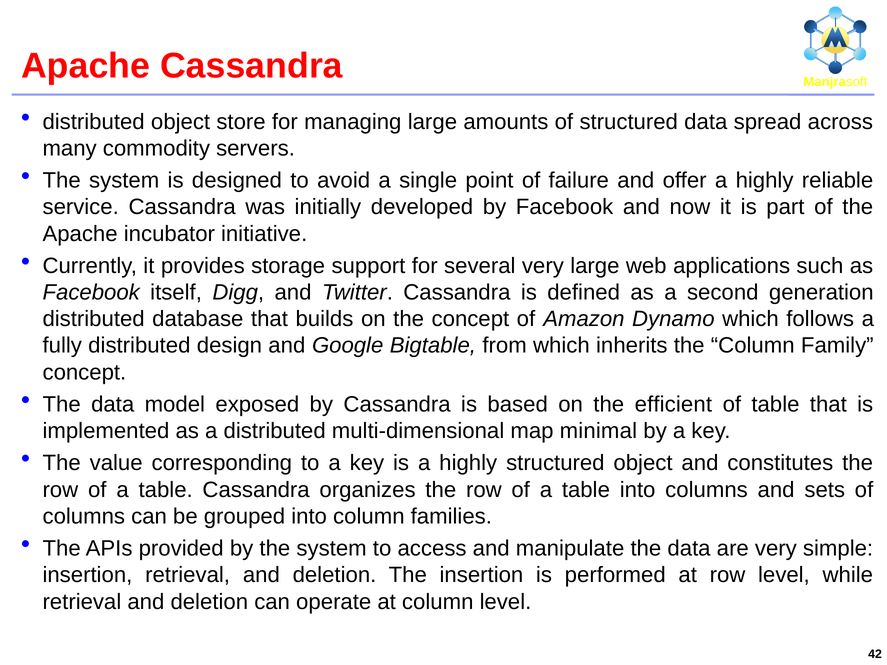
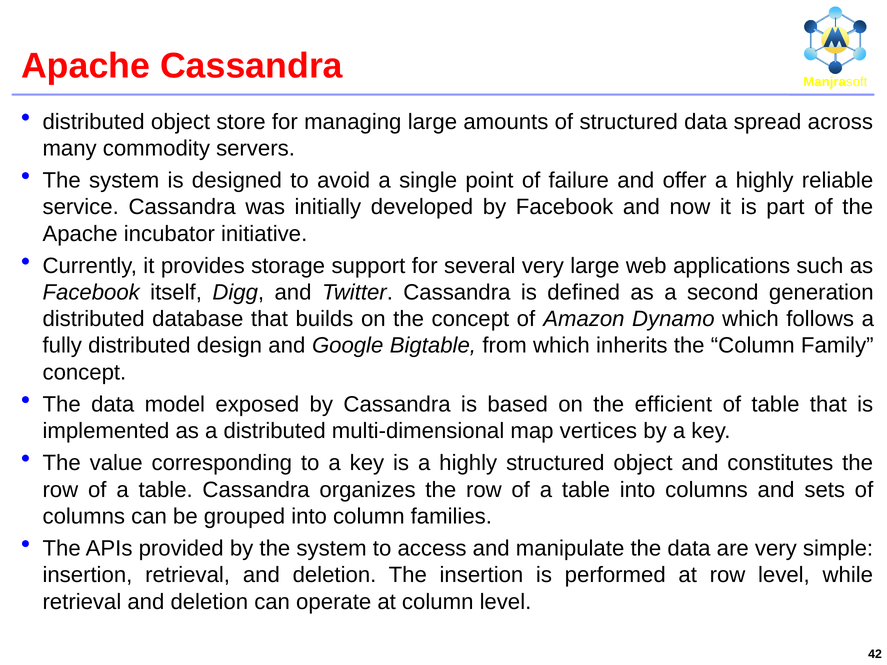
minimal: minimal -> vertices
